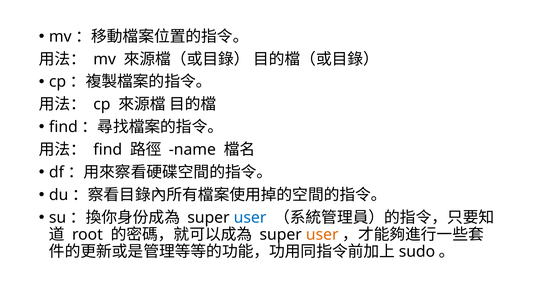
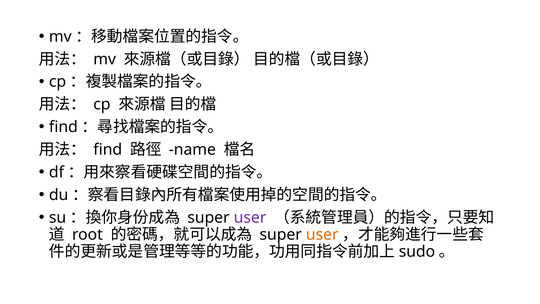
user at (250, 217) colour: blue -> purple
